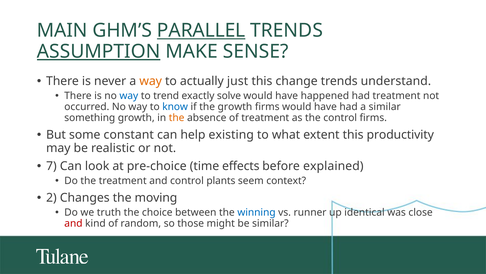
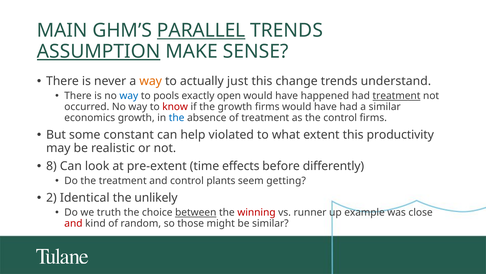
trend: trend -> pools
solve: solve -> open
treatment at (396, 96) underline: none -> present
know colour: blue -> red
something: something -> economics
the at (177, 117) colour: orange -> blue
existing: existing -> violated
7: 7 -> 8
pre-choice: pre-choice -> pre-extent
explained: explained -> differently
context: context -> getting
Changes: Changes -> Identical
moving: moving -> unlikely
between underline: none -> present
winning colour: blue -> red
identical: identical -> example
